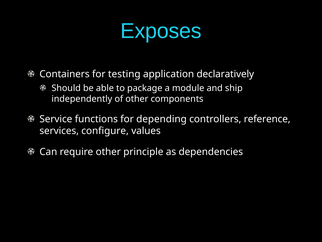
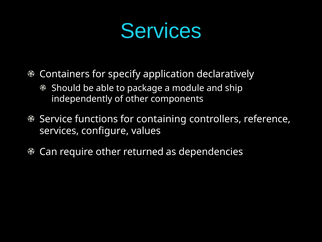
Exposes at (161, 31): Exposes -> Services
testing: testing -> specify
depending: depending -> containing
principle: principle -> returned
